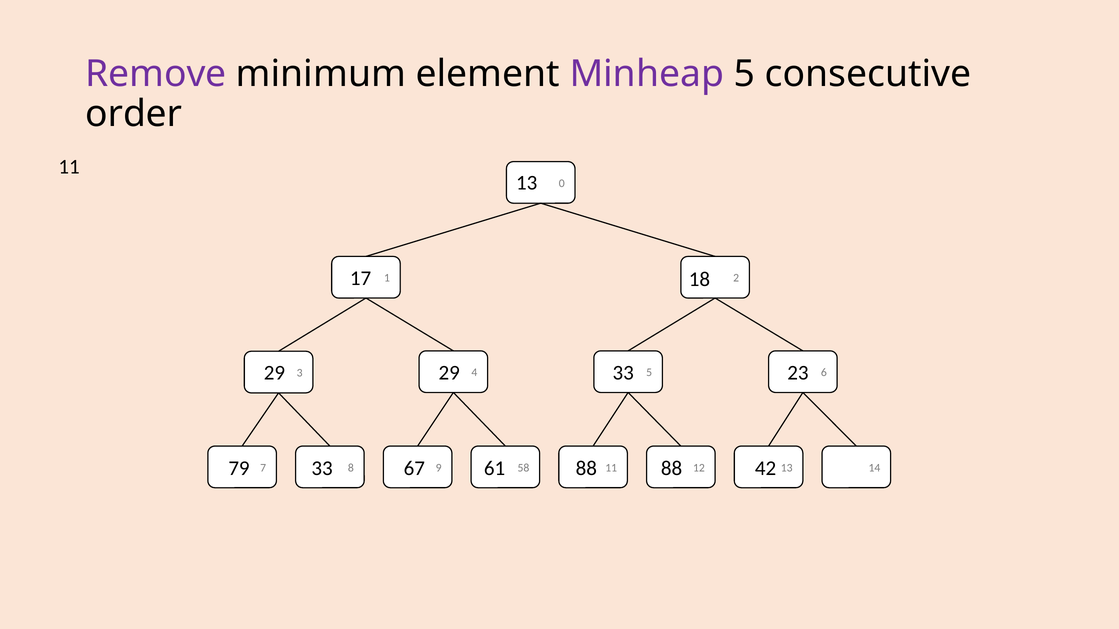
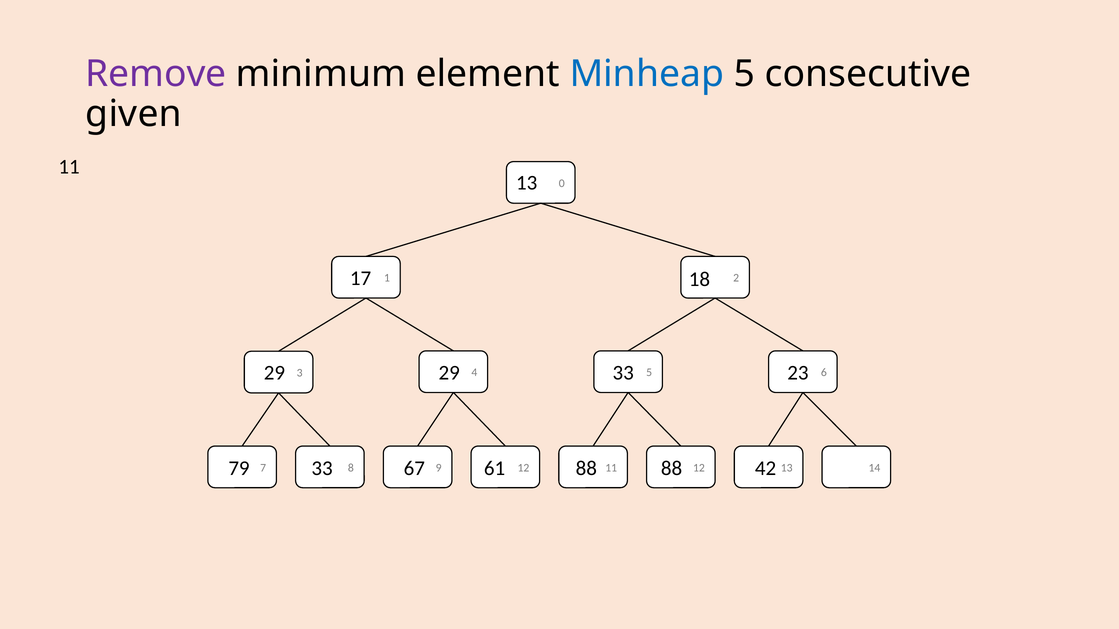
Minheap colour: purple -> blue
order: order -> given
7 58: 58 -> 12
